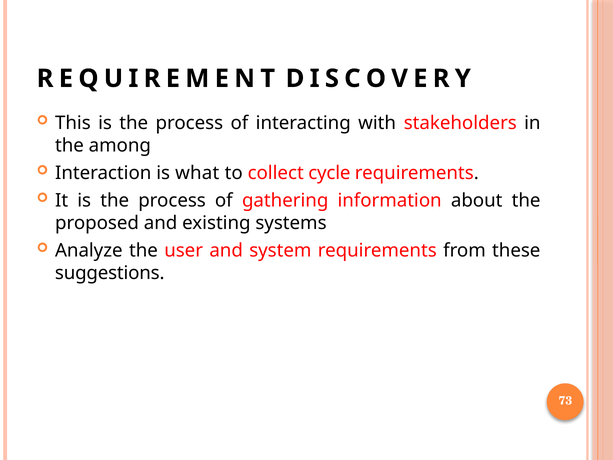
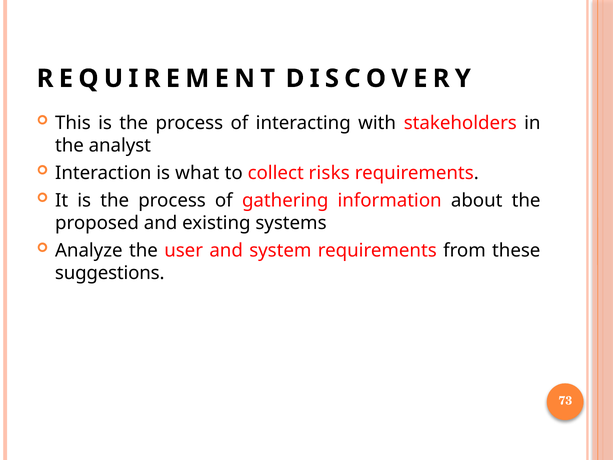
among: among -> analyst
cycle: cycle -> risks
